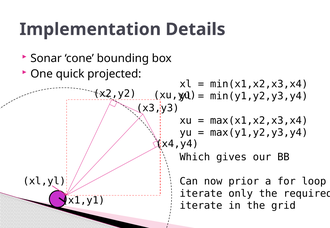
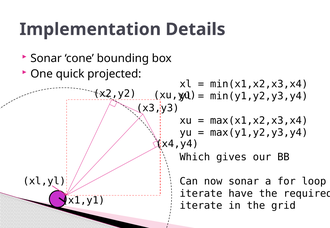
now prior: prior -> sonar
only: only -> have
